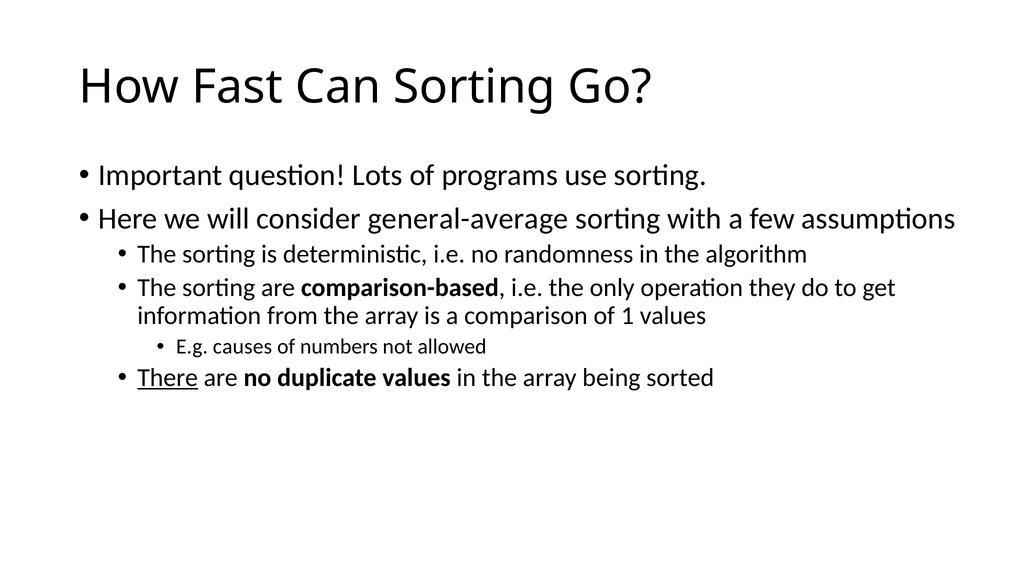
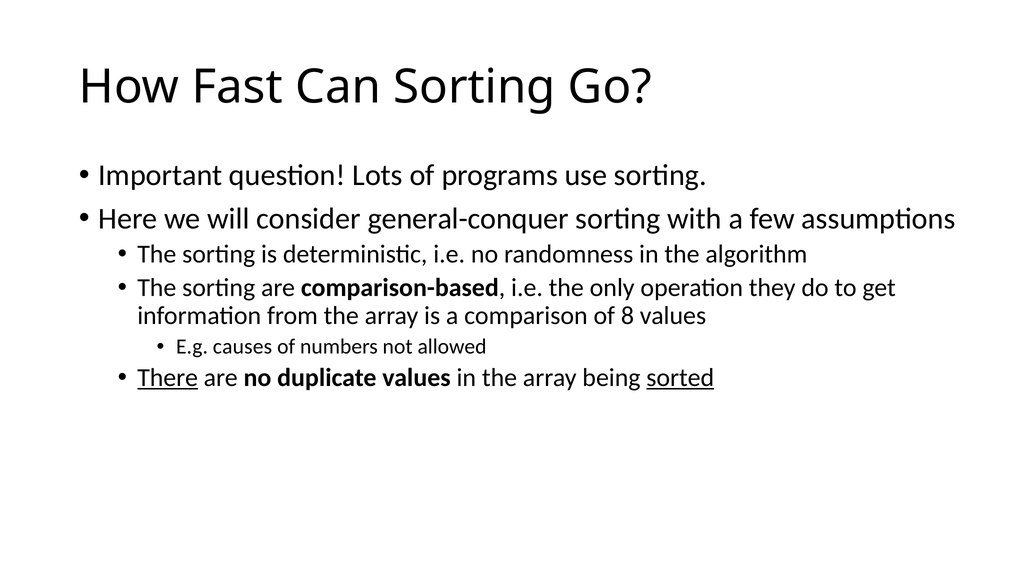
general-average: general-average -> general-conquer
1: 1 -> 8
sorted underline: none -> present
